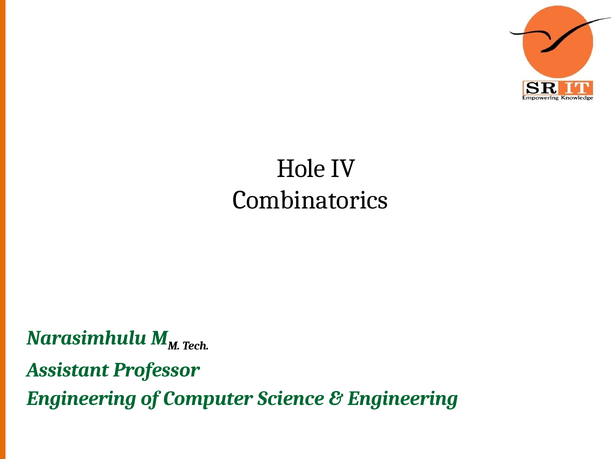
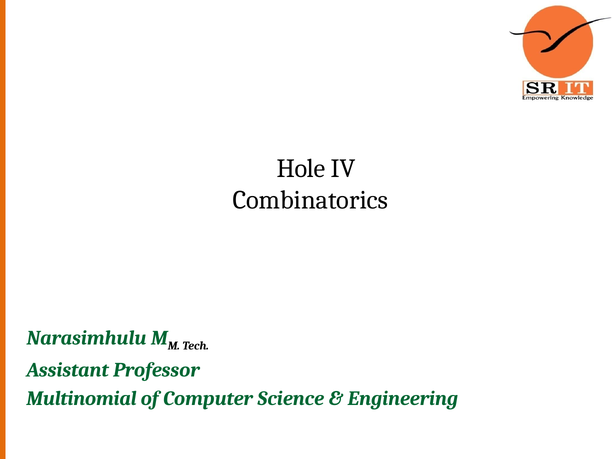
Engineering at (81, 399): Engineering -> Multinomial
